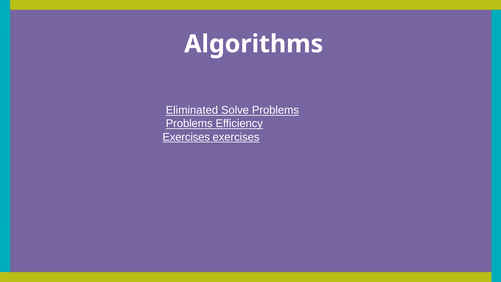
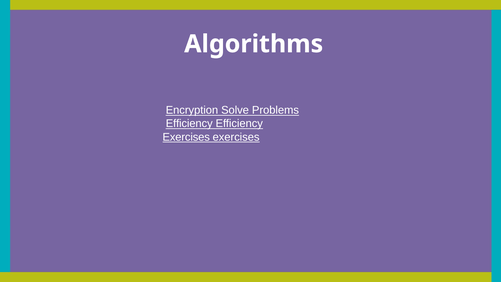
Eliminated: Eliminated -> Encryption
Problems at (189, 124): Problems -> Efficiency
